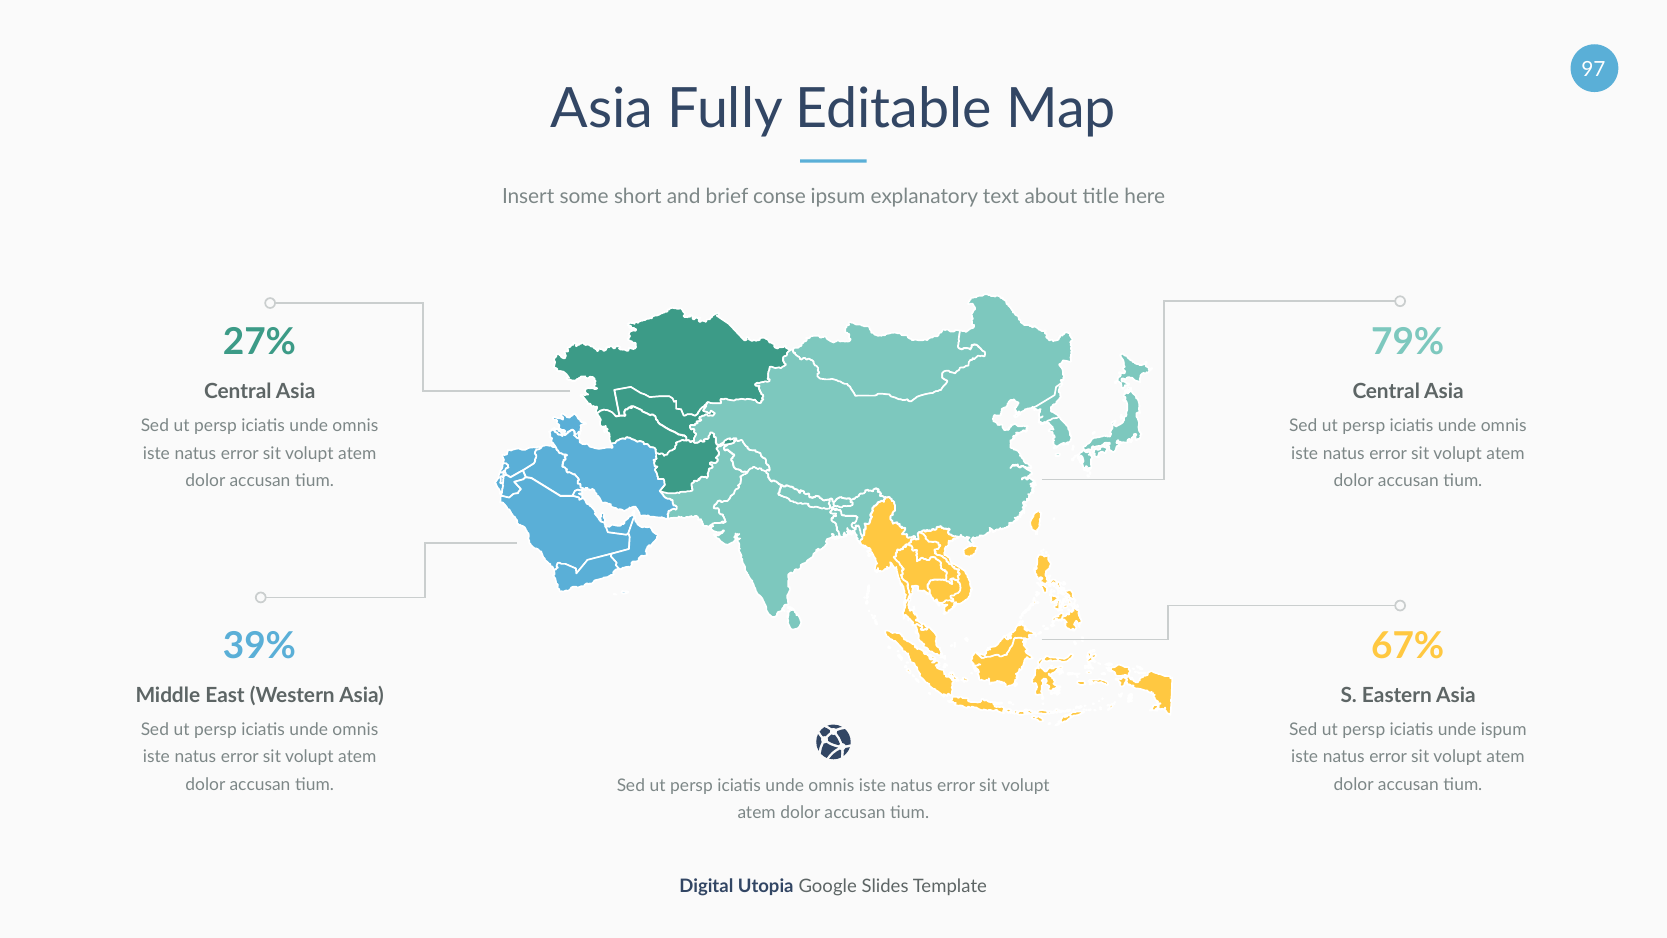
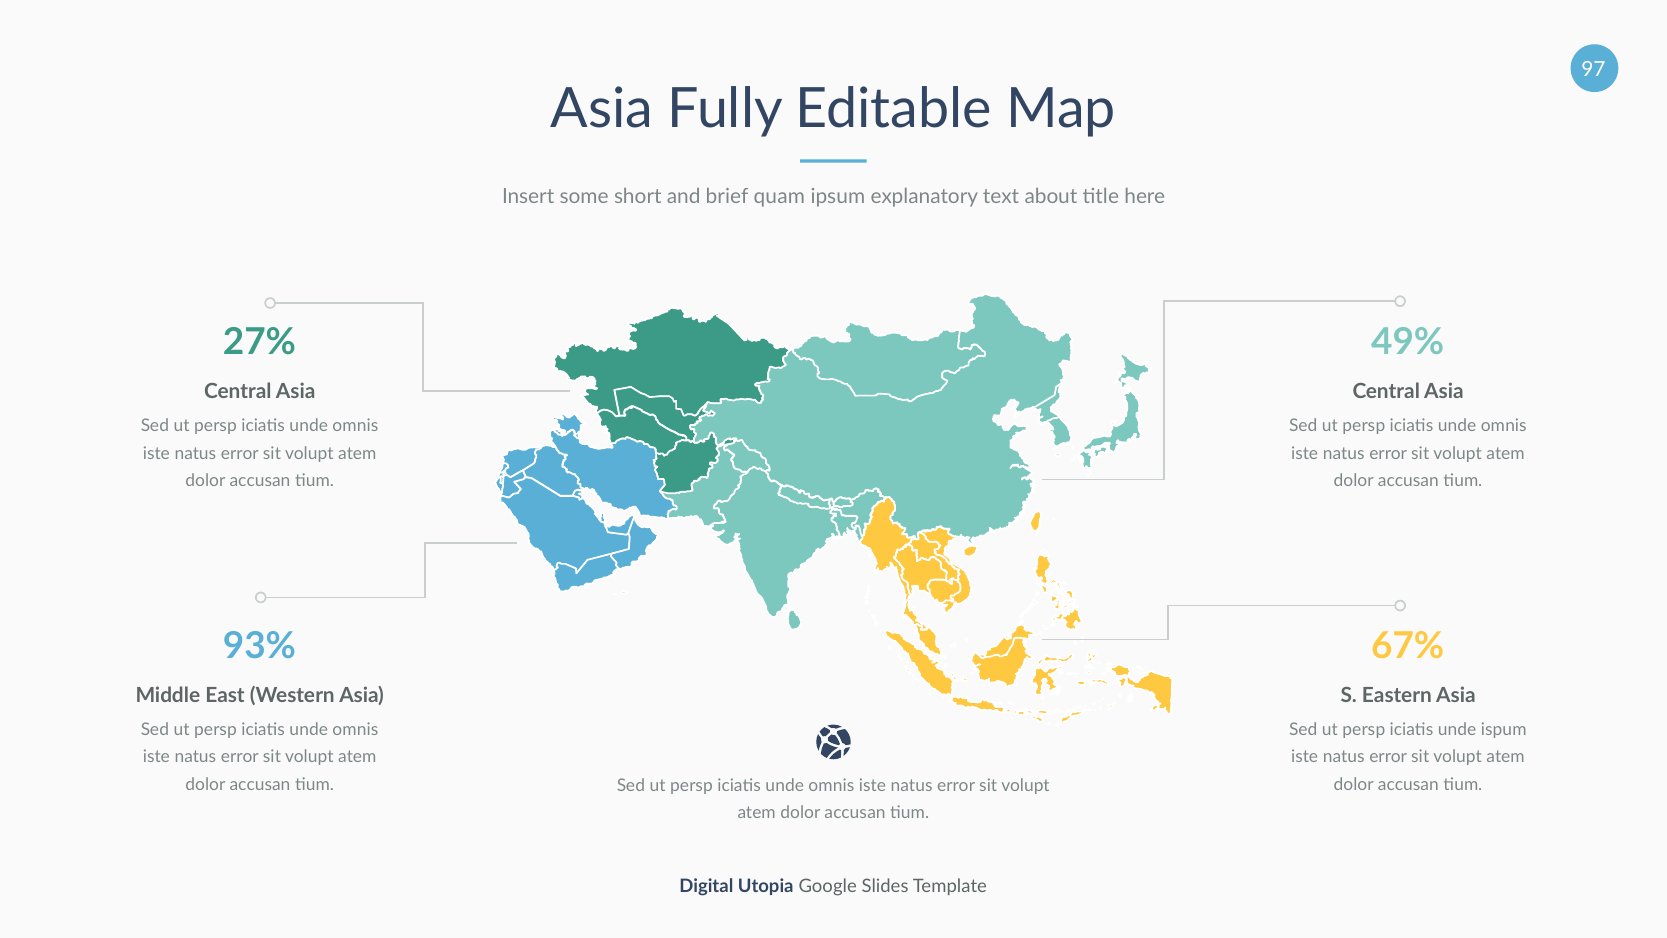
conse: conse -> quam
79%: 79% -> 49%
39%: 39% -> 93%
